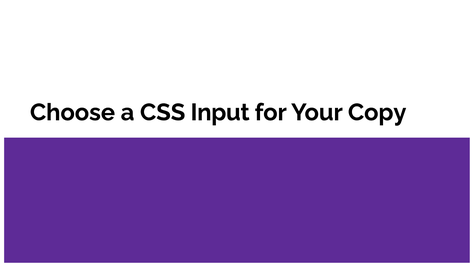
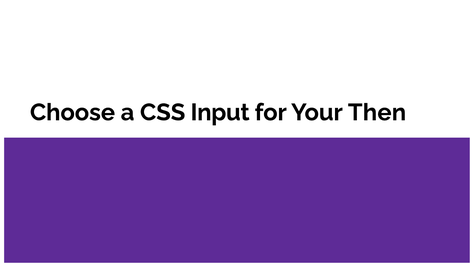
Copy: Copy -> Then
